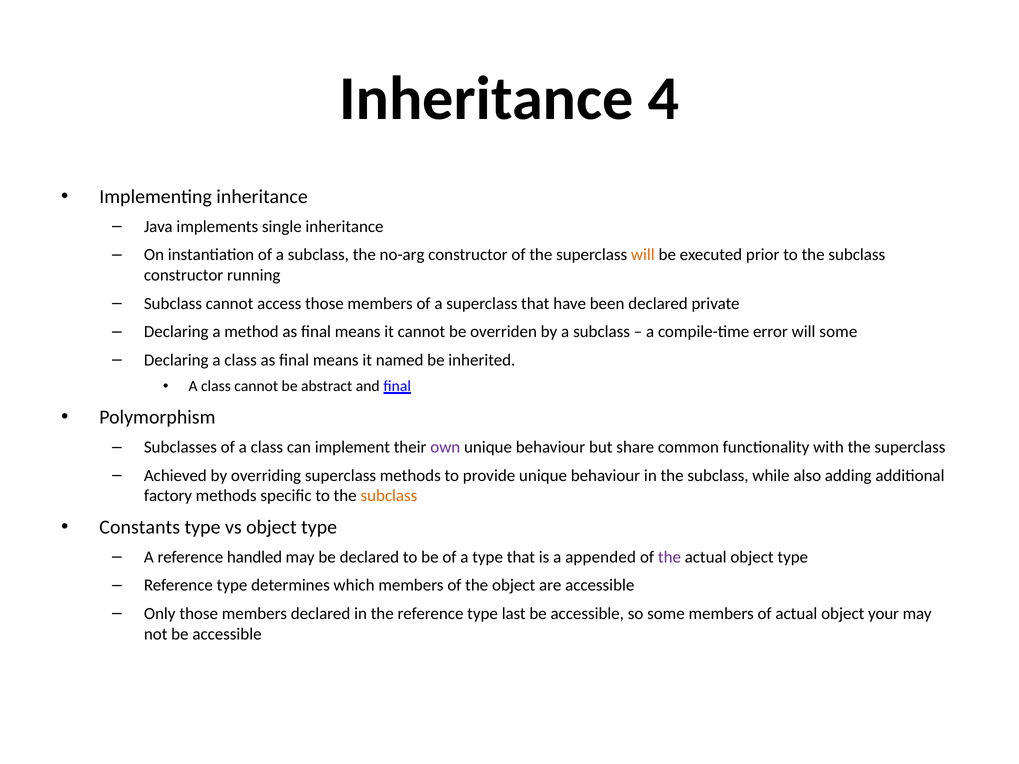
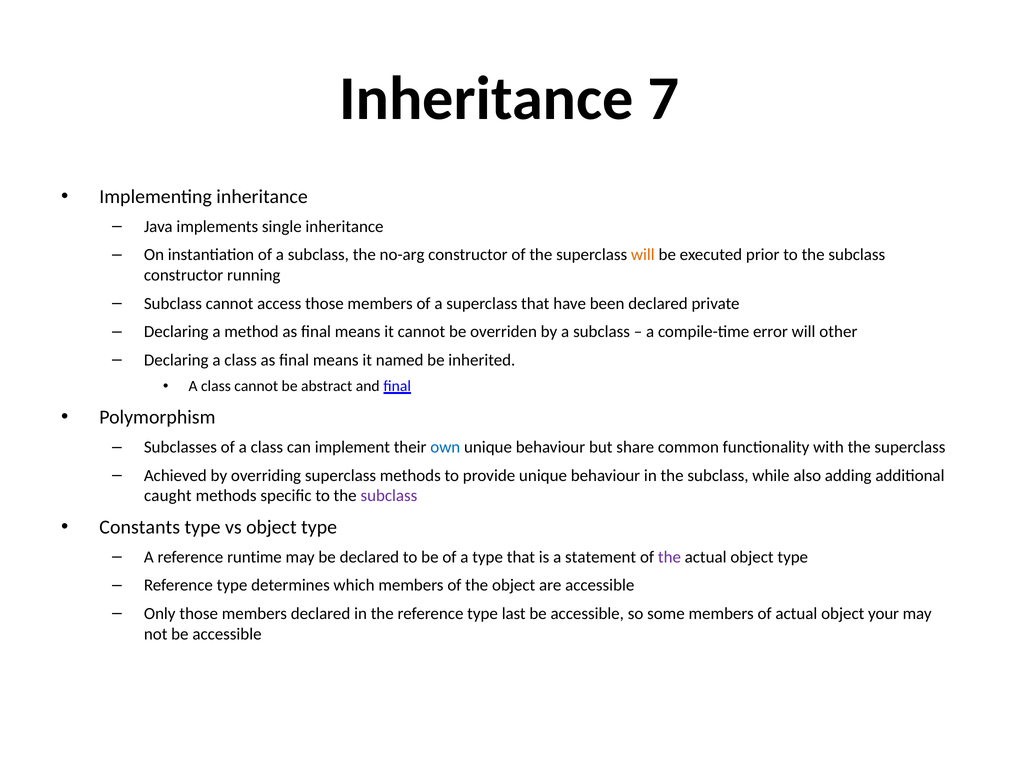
4: 4 -> 7
will some: some -> other
own colour: purple -> blue
factory: factory -> caught
subclass at (389, 496) colour: orange -> purple
handled: handled -> runtime
appended: appended -> statement
